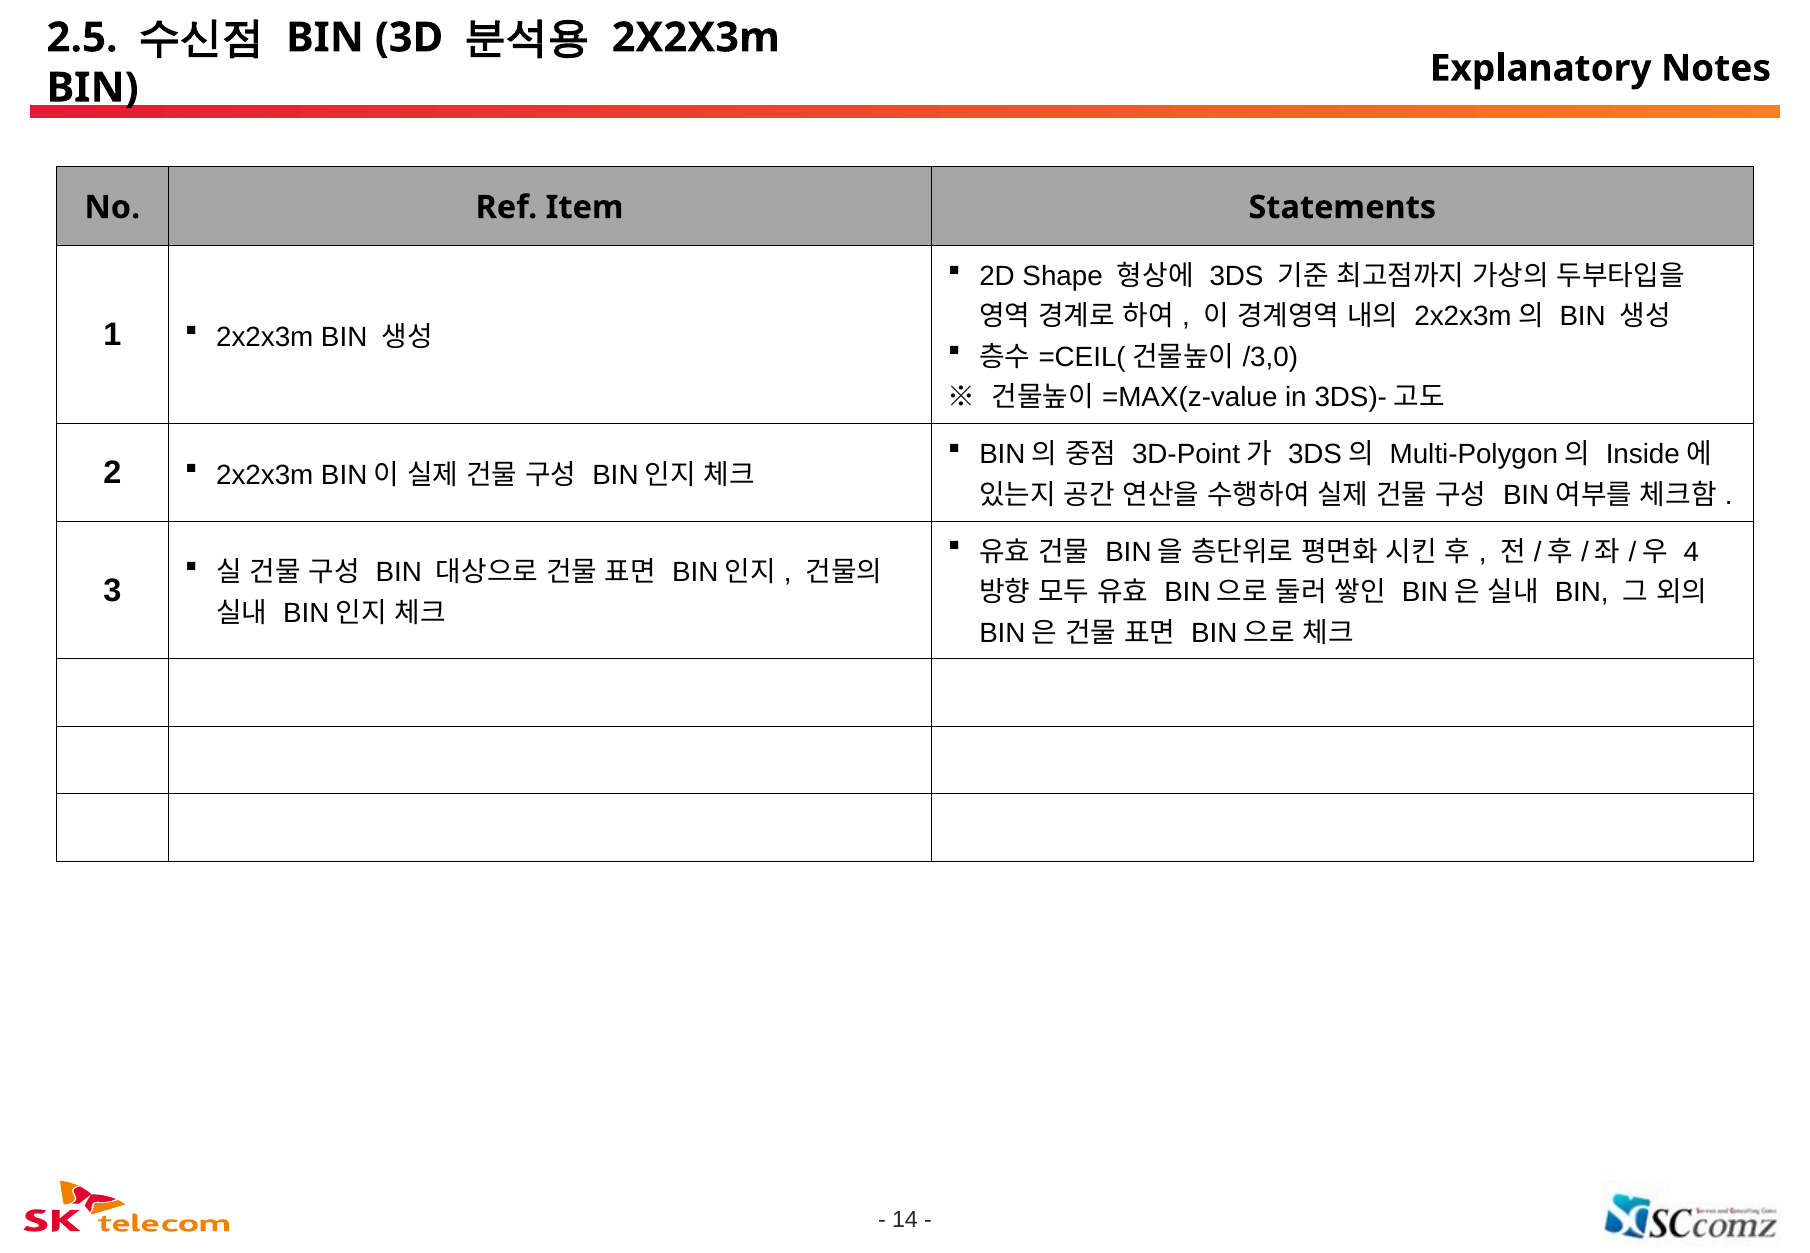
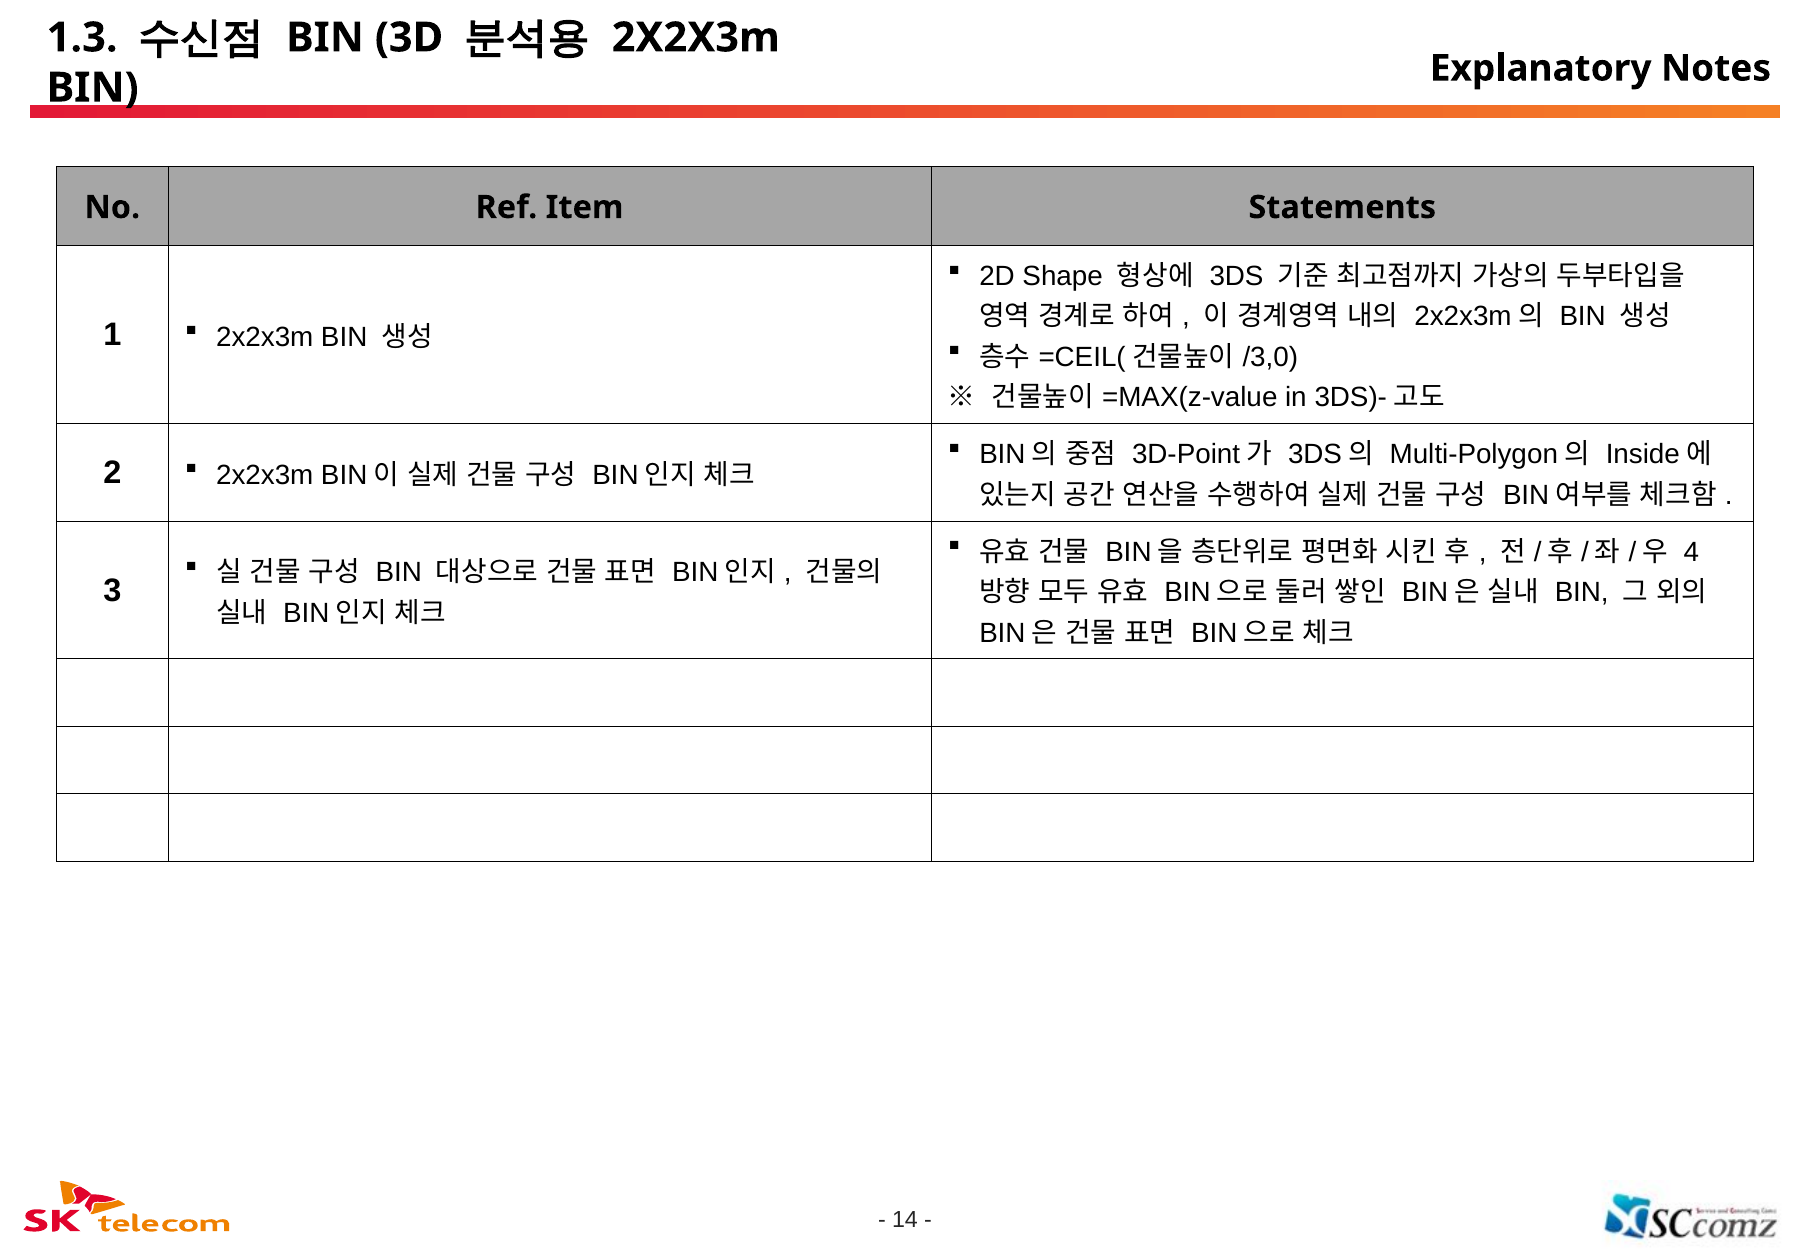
2.5: 2.5 -> 1.3
